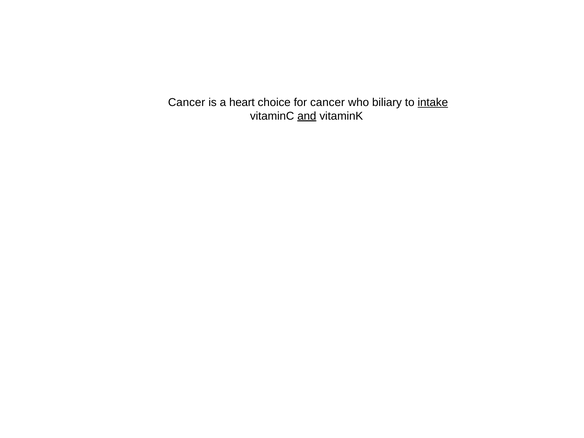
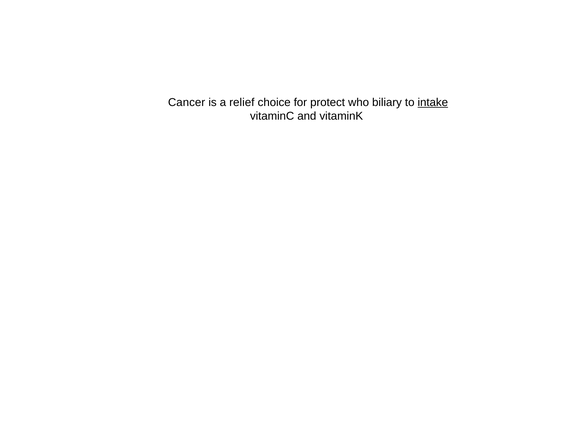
heart: heart -> relief
for cancer: cancer -> protect
and underline: present -> none
